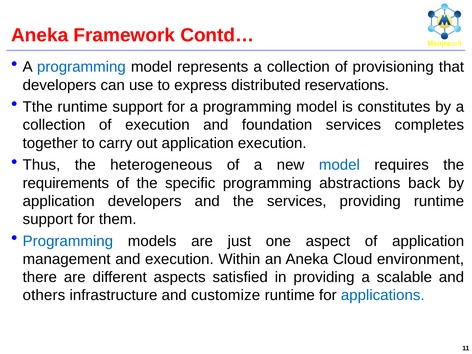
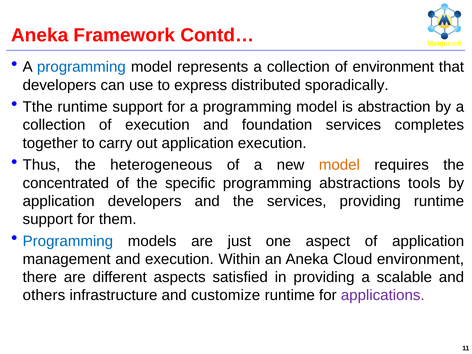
of provisioning: provisioning -> environment
reservations: reservations -> sporadically
constitutes: constitutes -> abstraction
model at (339, 165) colour: blue -> orange
requirements: requirements -> concentrated
back: back -> tools
applications colour: blue -> purple
